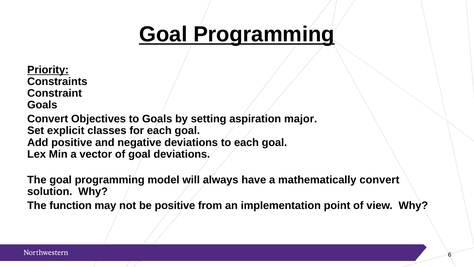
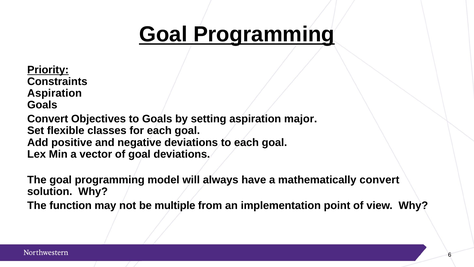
Constraint at (55, 93): Constraint -> Aspiration
explicit: explicit -> flexible
be positive: positive -> multiple
